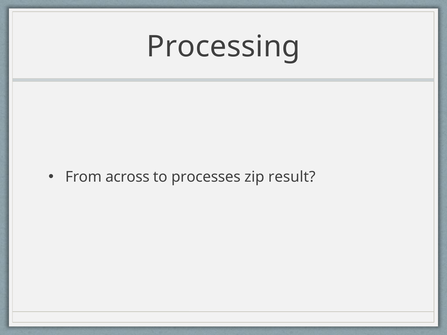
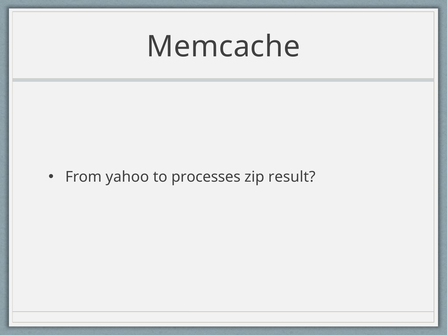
Processing: Processing -> Memcache
across: across -> yahoo
